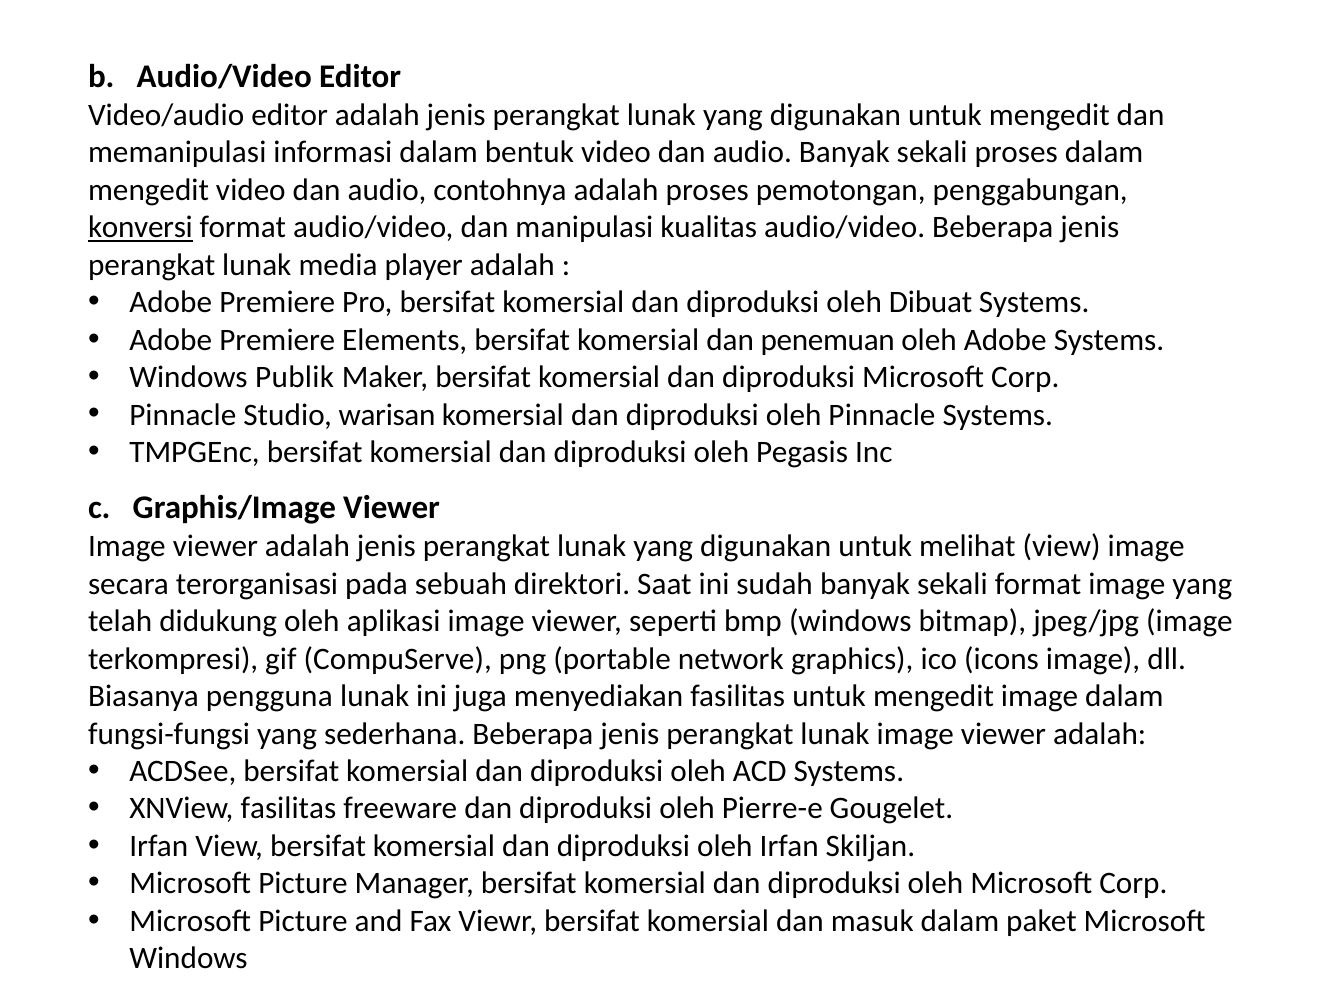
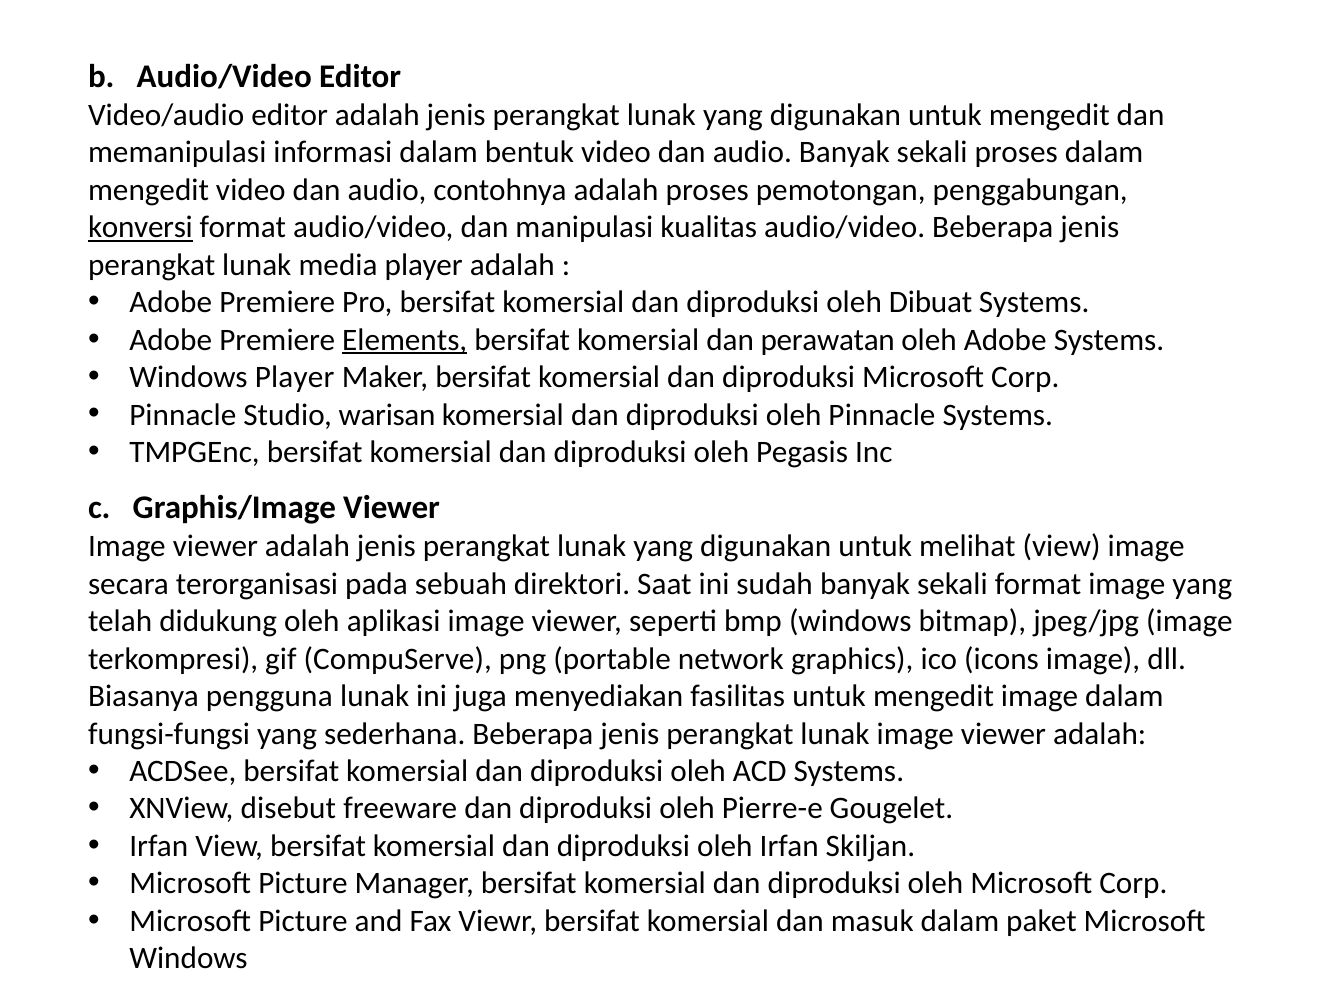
Elements underline: none -> present
penemuan: penemuan -> perawatan
Windows Publik: Publik -> Player
XNView fasilitas: fasilitas -> disebut
